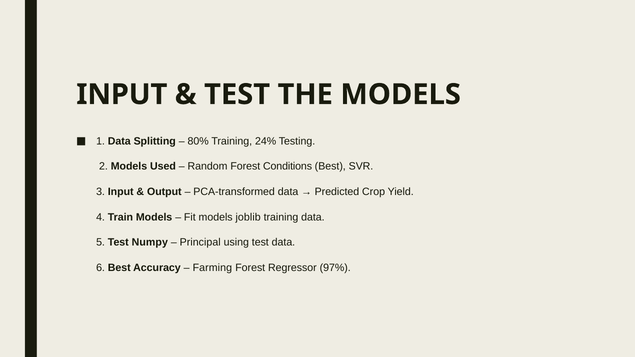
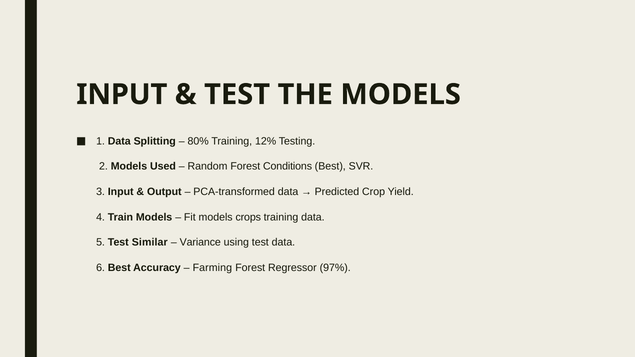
24%: 24% -> 12%
joblib: joblib -> crops
Numpy: Numpy -> Similar
Principal: Principal -> Variance
